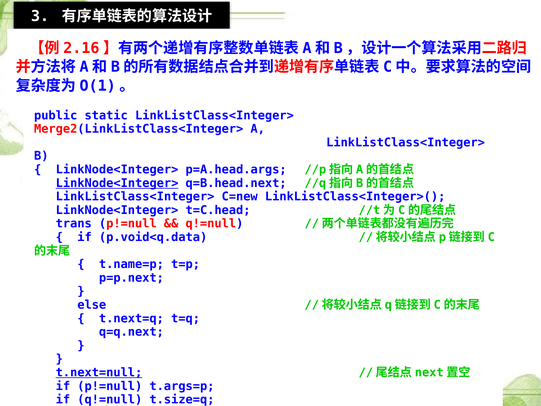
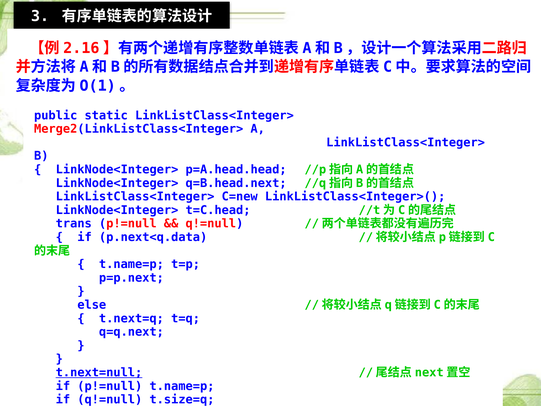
p=A.head.args: p=A.head.args -> p=A.head.head
LinkNode<Integer> at (117, 183) underline: present -> none
p.void<q.data: p.void<q.data -> p.next<q.data
p!=null t.args=p: t.args=p -> t.name=p
